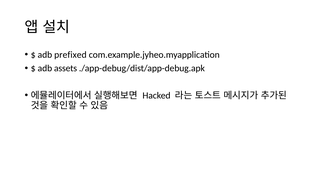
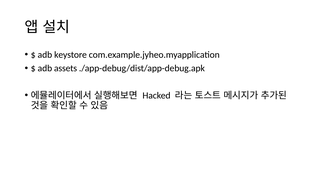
prefixed: prefixed -> keystore
